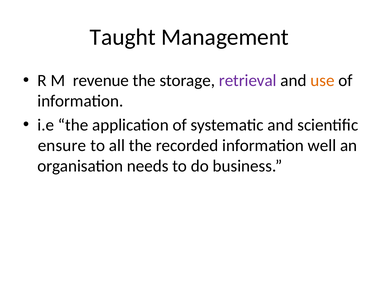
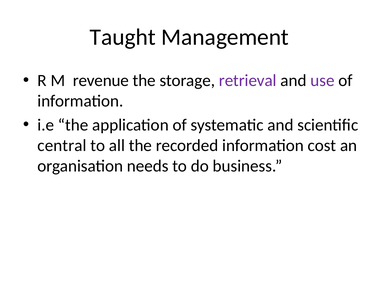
use colour: orange -> purple
ensure: ensure -> central
well: well -> cost
